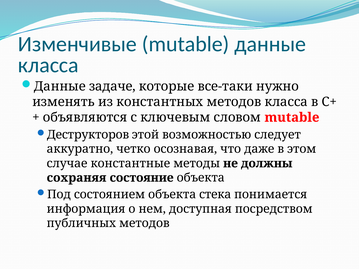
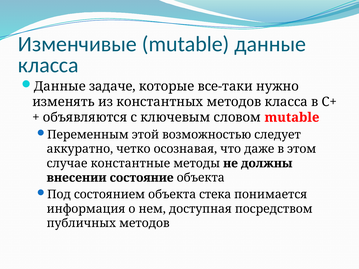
Деструкторов: Деструкторов -> Переменным
сохраняя: сохраняя -> внесении
